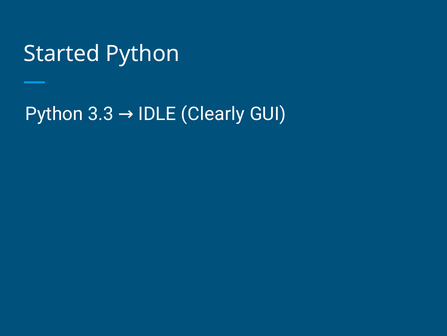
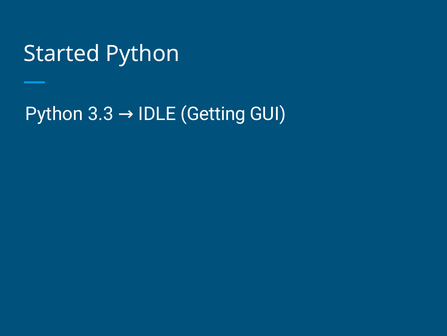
Clearly: Clearly -> Getting
